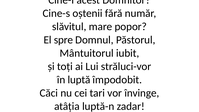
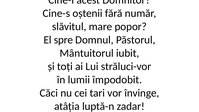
luptă: luptă -> lumii
